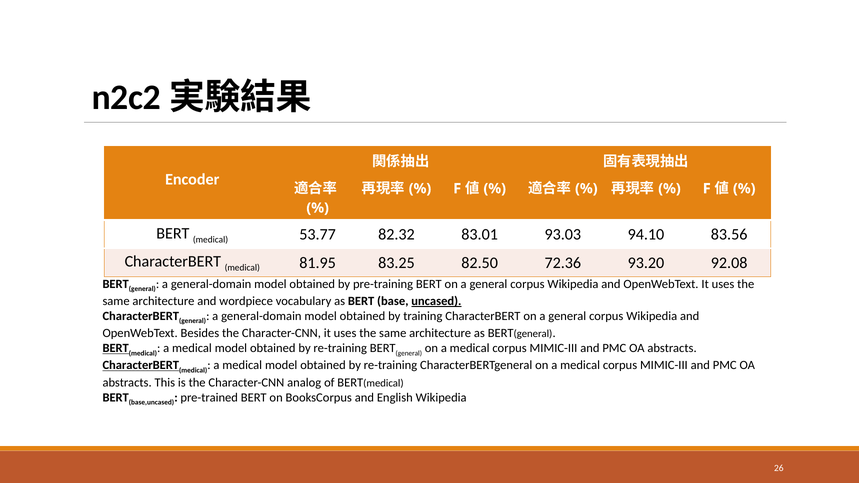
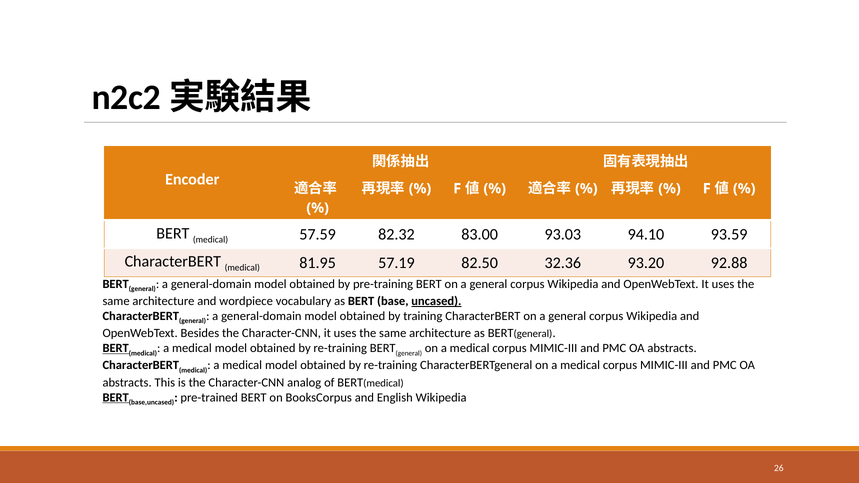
53.77: 53.77 -> 57.59
83.01: 83.01 -> 83.00
83.56: 83.56 -> 93.59
83.25: 83.25 -> 57.19
72.36: 72.36 -> 32.36
92.08: 92.08 -> 92.88
CharacterBERT at (141, 365) underline: present -> none
BERT at (116, 398) underline: none -> present
